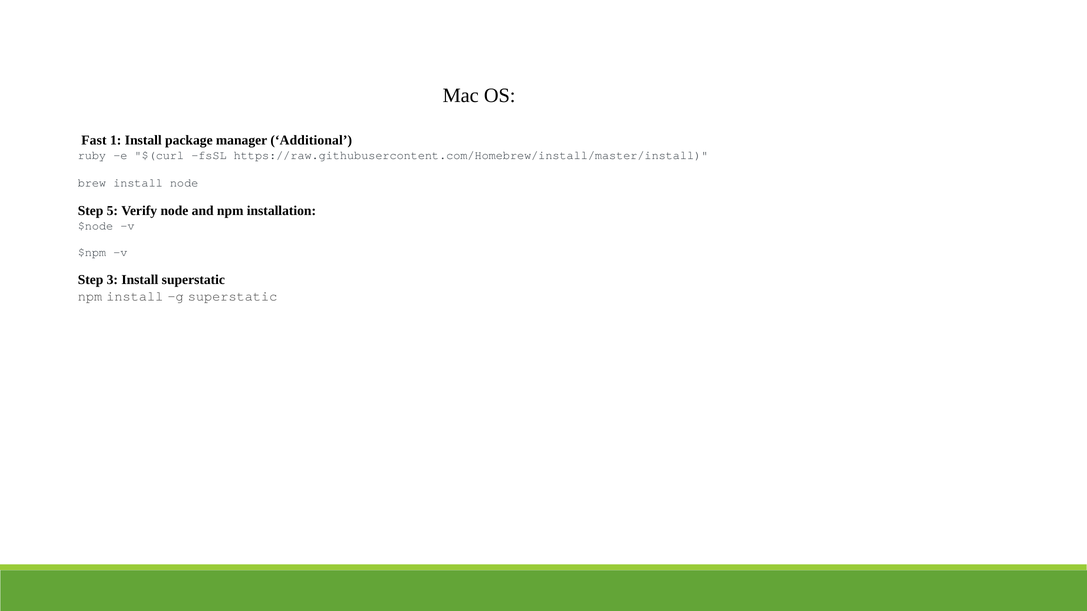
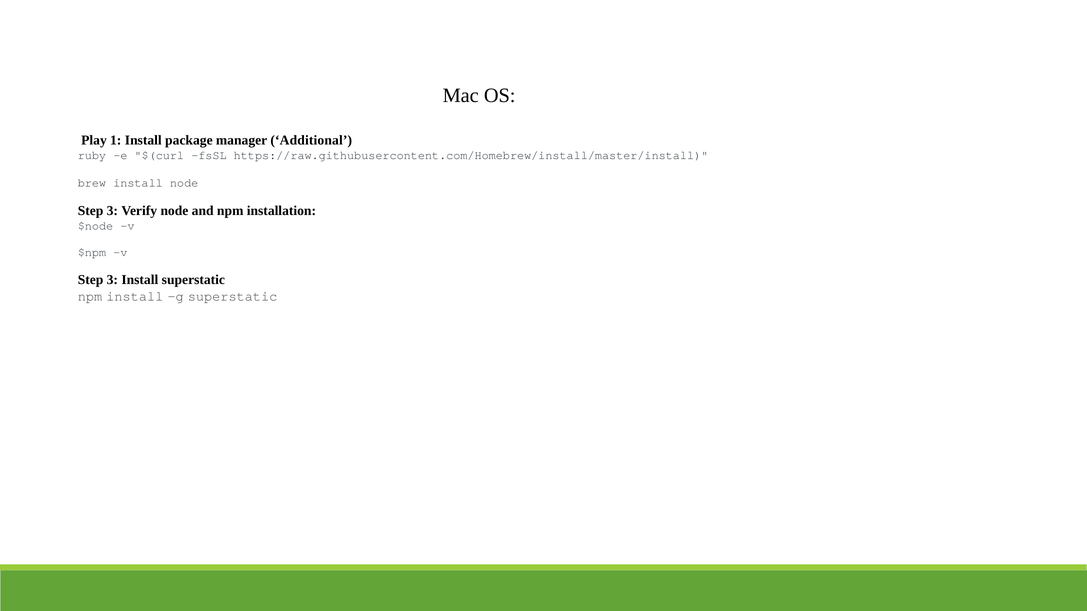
Fast: Fast -> Play
5 at (112, 211): 5 -> 3
